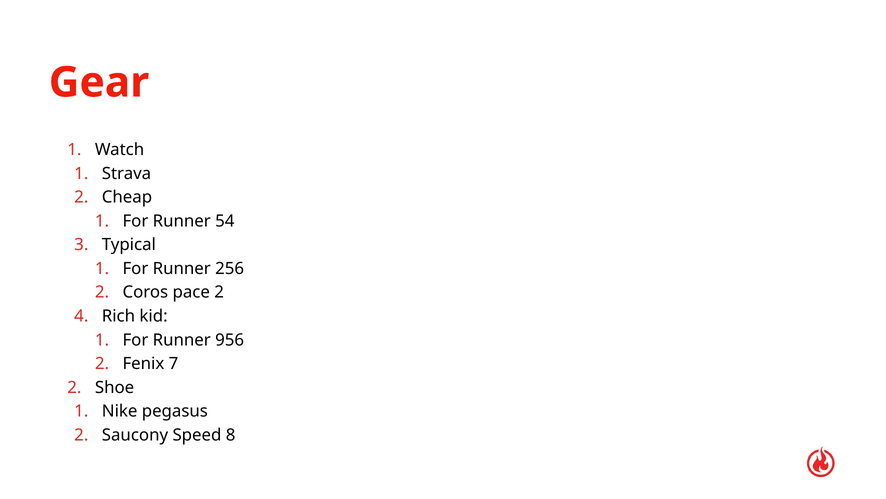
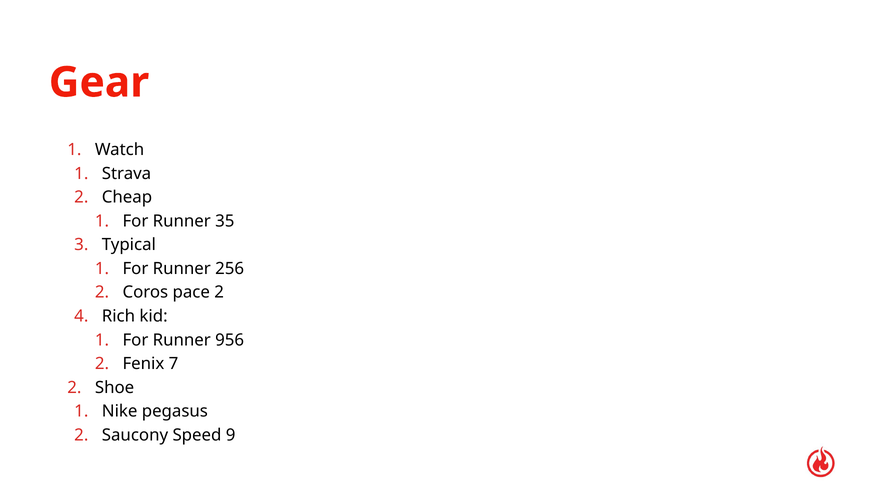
54: 54 -> 35
8: 8 -> 9
